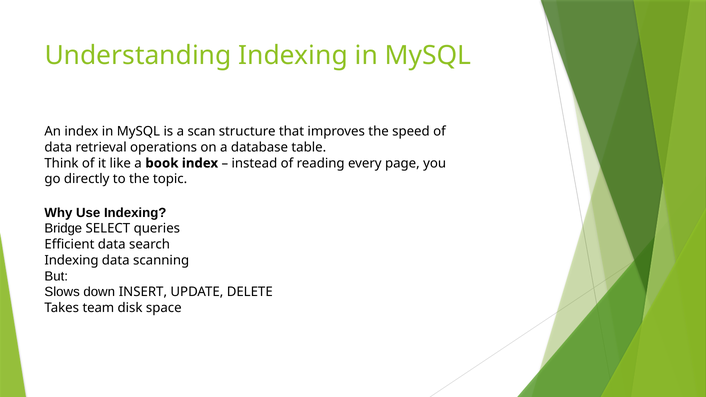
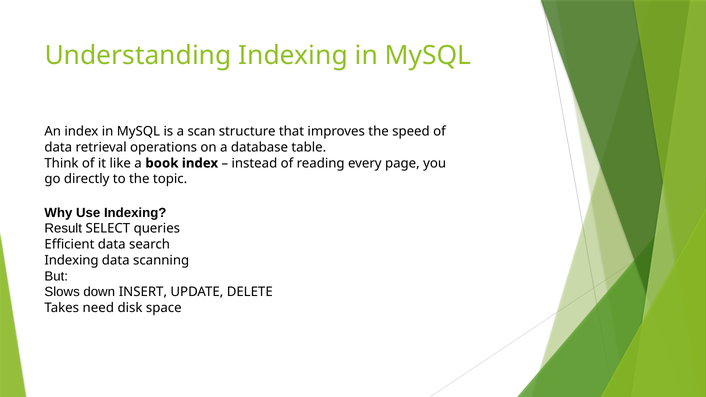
Bridge: Bridge -> Result
team: team -> need
